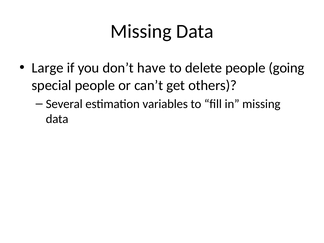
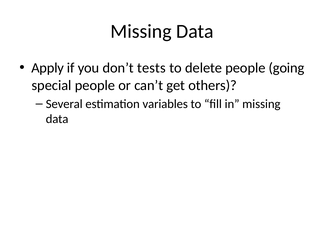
Large: Large -> Apply
have: have -> tests
